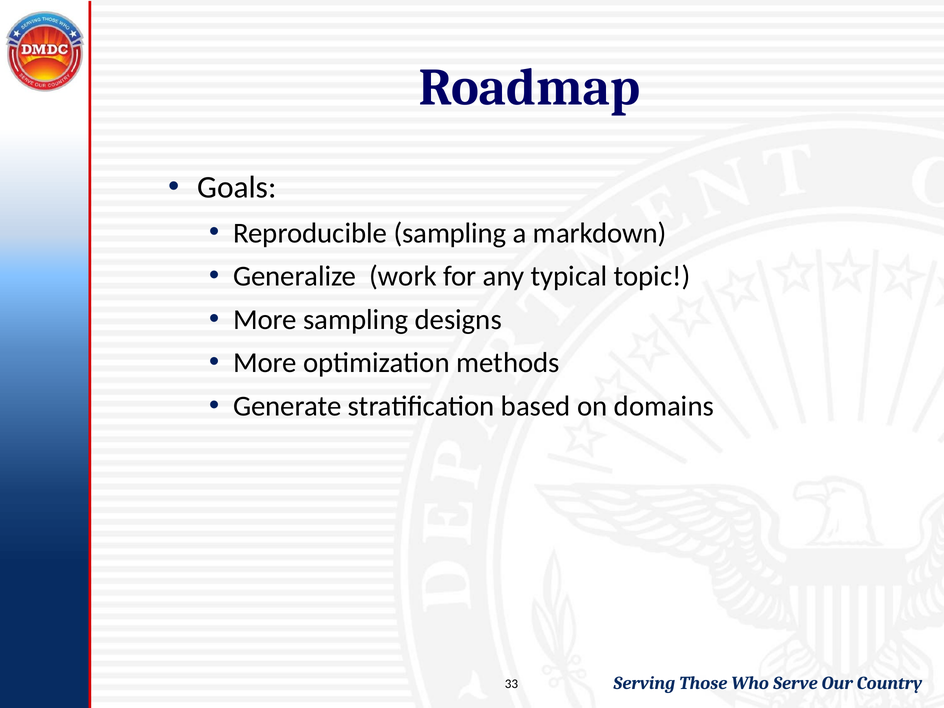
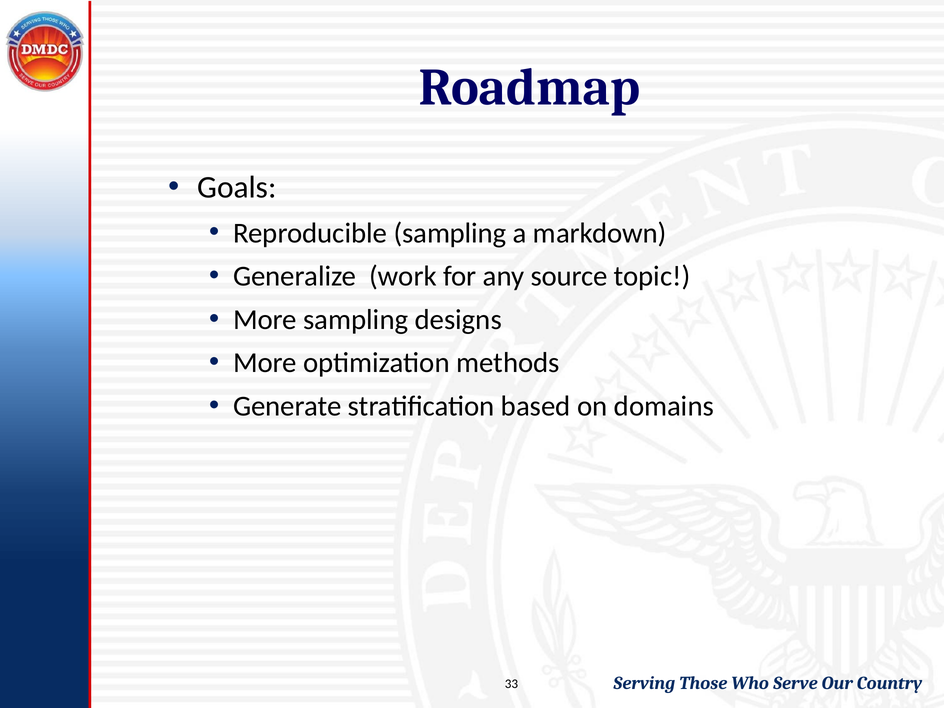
typical: typical -> source
